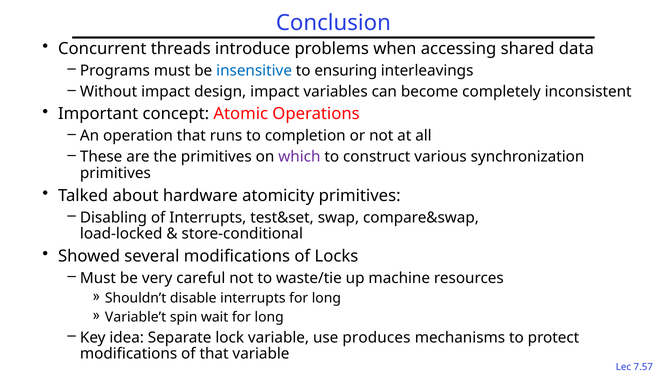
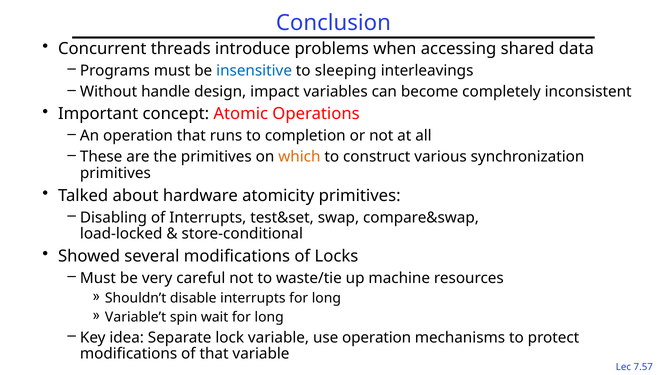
ensuring: ensuring -> sleeping
Without impact: impact -> handle
which colour: purple -> orange
use produces: produces -> operation
